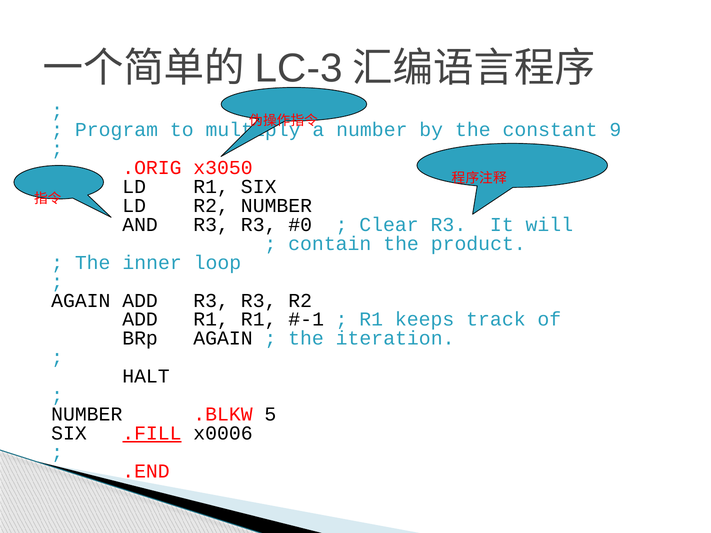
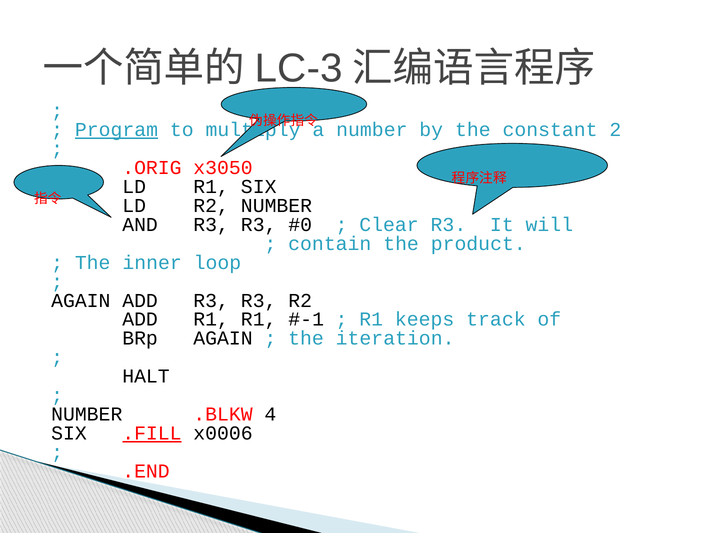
Program underline: none -> present
9: 9 -> 2
5: 5 -> 4
